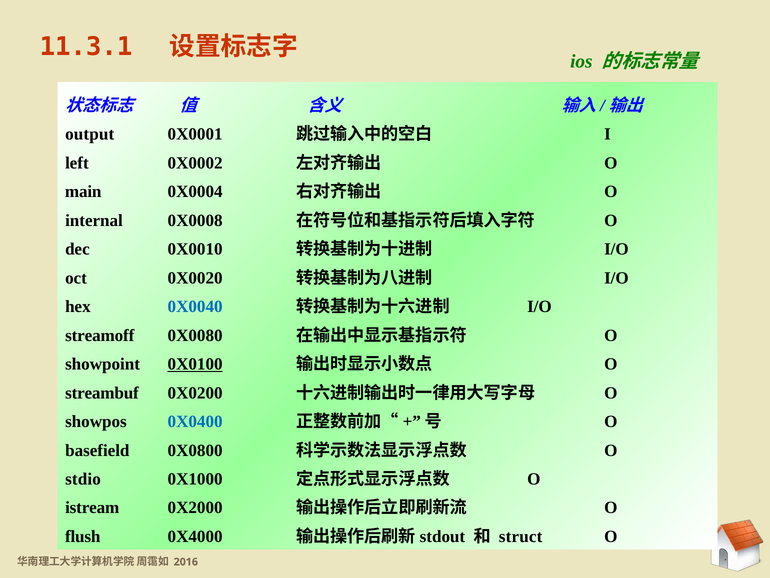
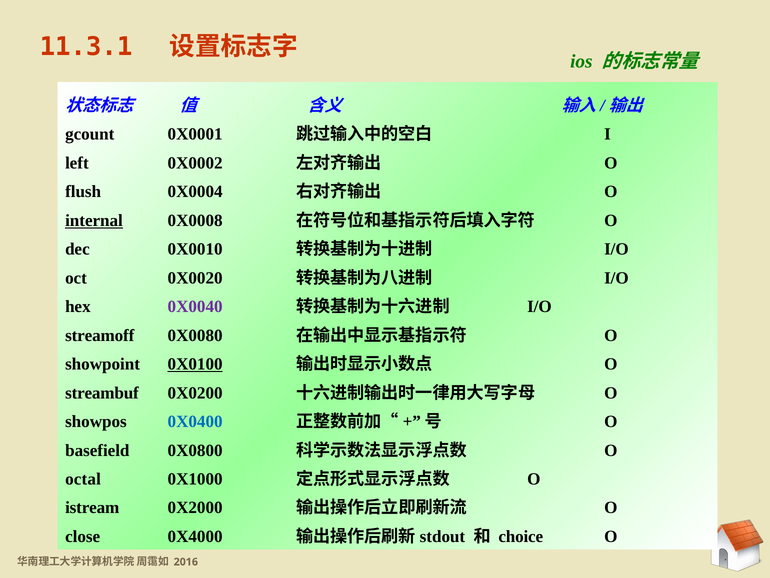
output: output -> gcount
main: main -> flush
internal underline: none -> present
0X0040 colour: blue -> purple
stdio: stdio -> octal
flush: flush -> close
struct: struct -> choice
